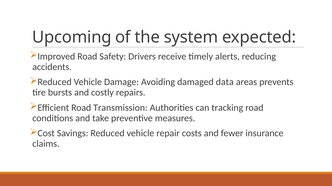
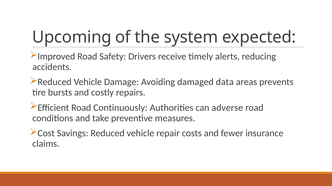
Transmission: Transmission -> Continuously
tracking: tracking -> adverse
